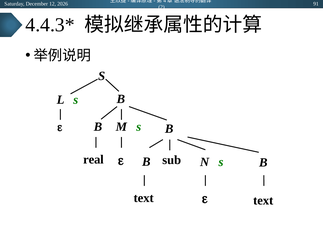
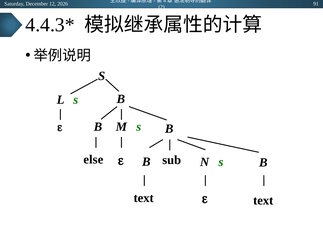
real: real -> else
